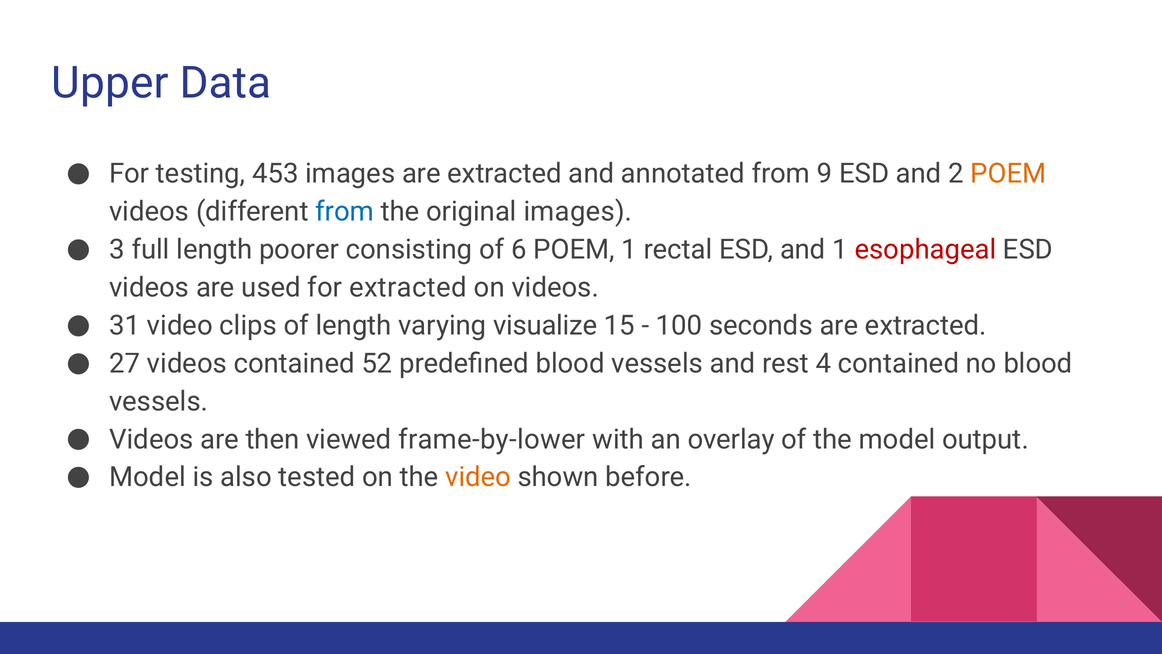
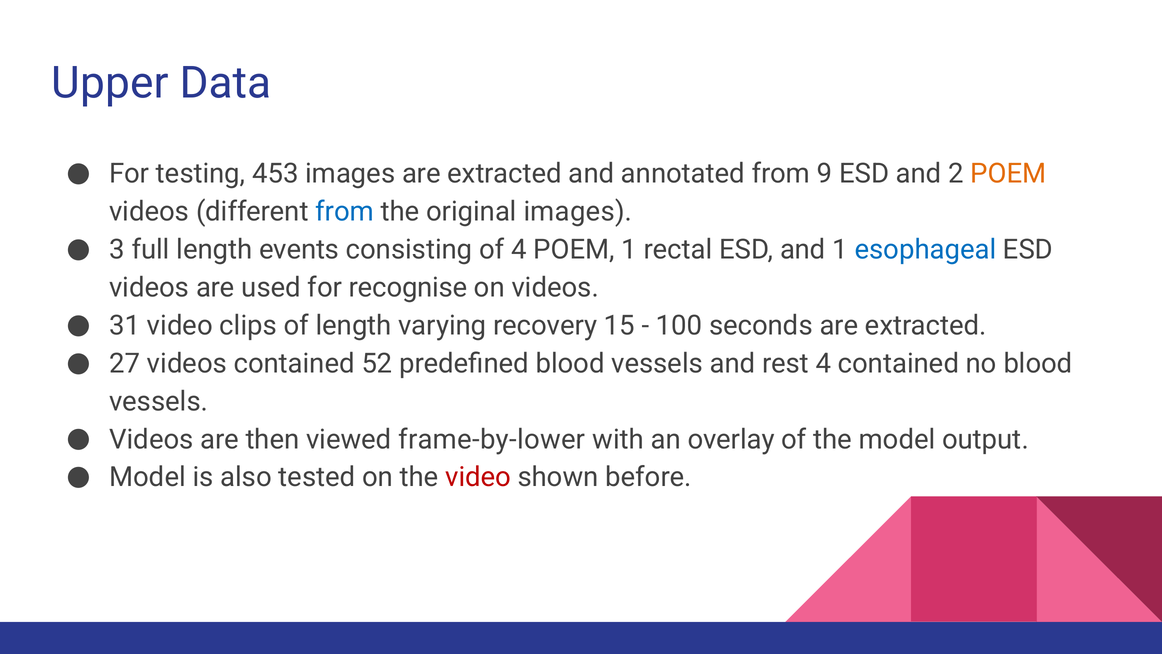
poorer: poorer -> events
of 6: 6 -> 4
esophageal colour: red -> blue
for extracted: extracted -> recognise
visualize: visualize -> recovery
video at (478, 477) colour: orange -> red
